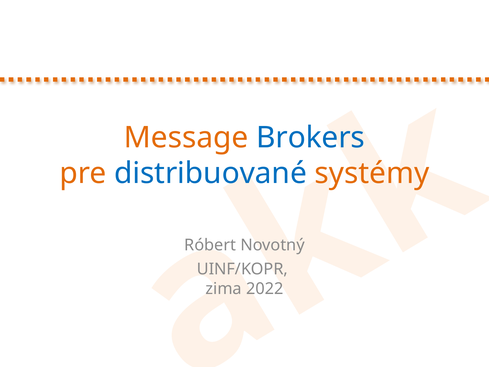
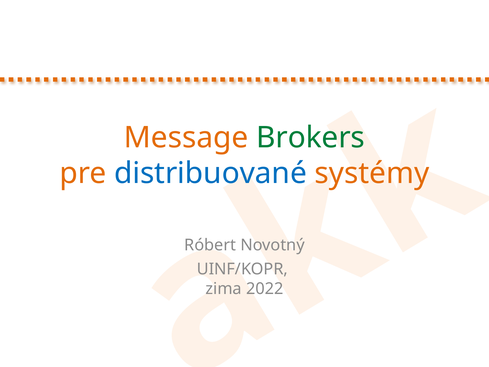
Brokers colour: blue -> green
